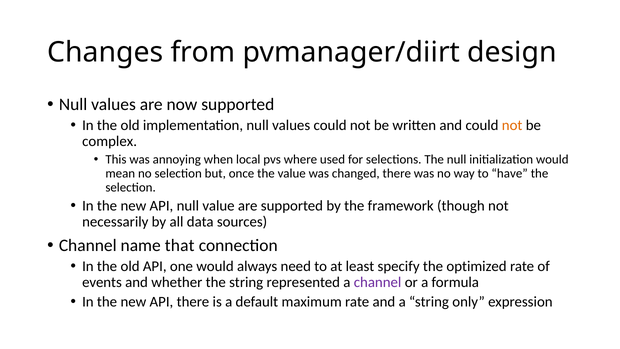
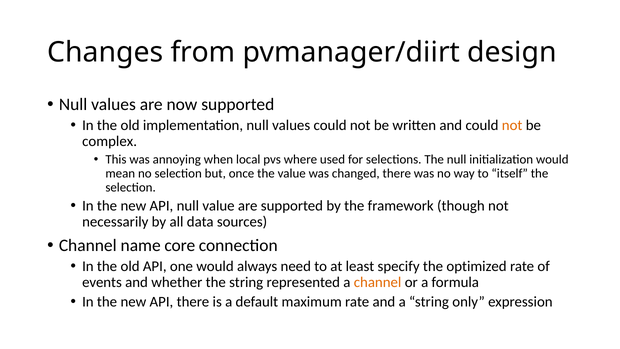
have: have -> itself
that: that -> core
channel at (378, 282) colour: purple -> orange
